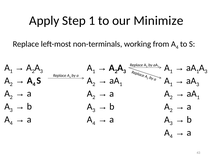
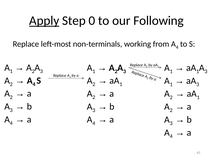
Apply underline: none -> present
Step 1: 1 -> 0
Minimize: Minimize -> Following
